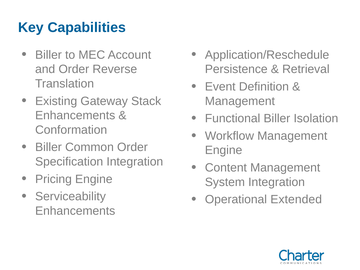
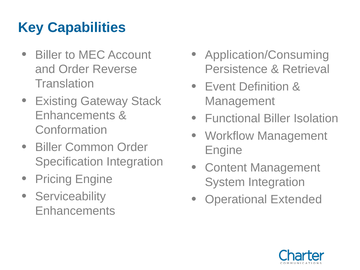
Application/Reschedule: Application/Reschedule -> Application/Consuming
